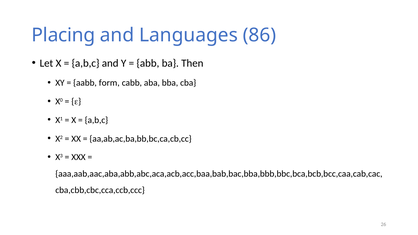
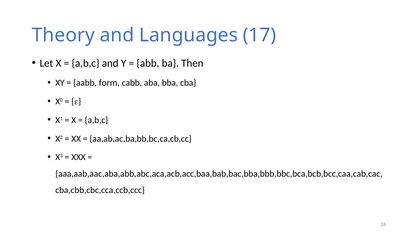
Placing: Placing -> Theory
86: 86 -> 17
